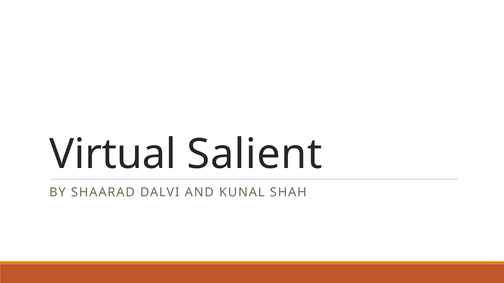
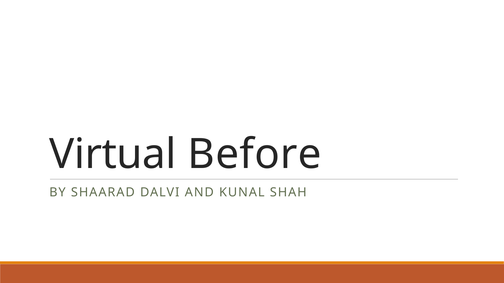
Salient: Salient -> Before
